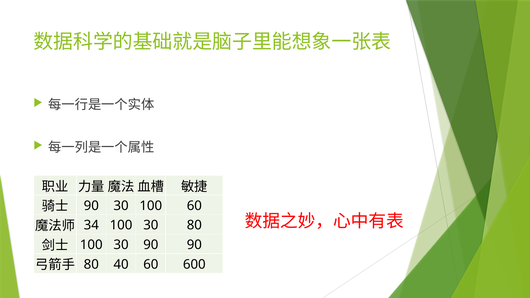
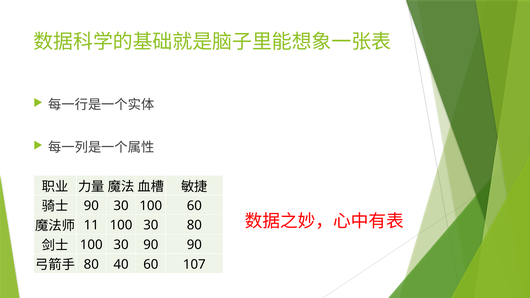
34: 34 -> 11
600: 600 -> 107
